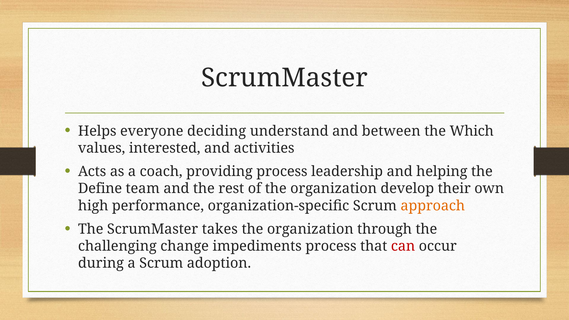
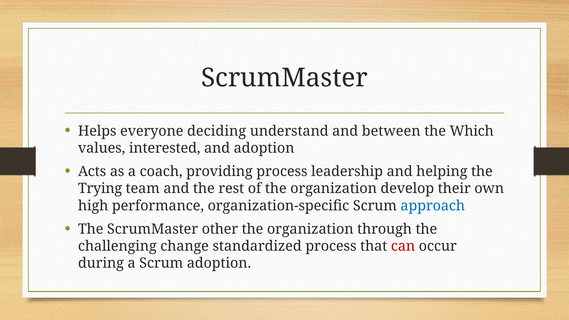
and activities: activities -> adoption
Define: Define -> Trying
approach colour: orange -> blue
takes: takes -> other
impediments: impediments -> standardized
